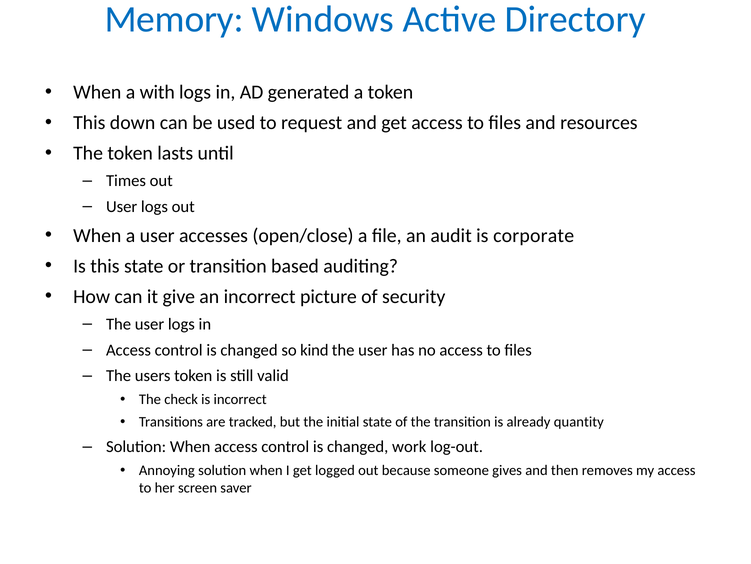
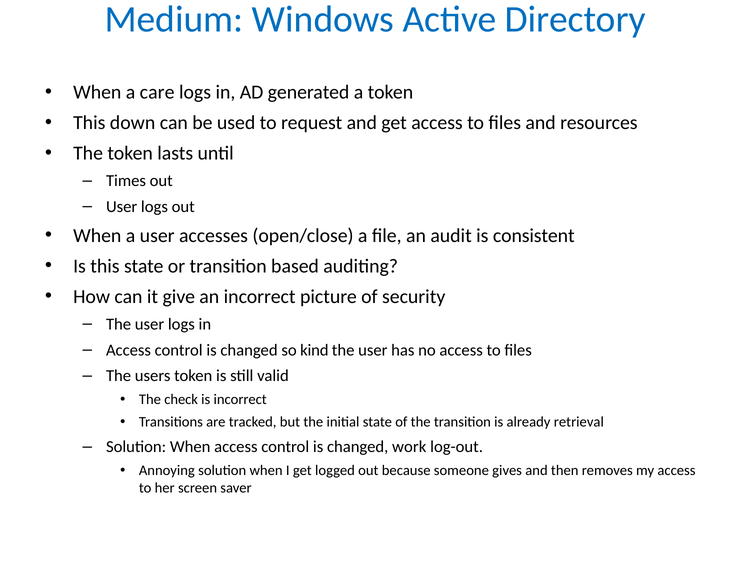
Memory: Memory -> Medium
with: with -> care
corporate: corporate -> consistent
quantity: quantity -> retrieval
